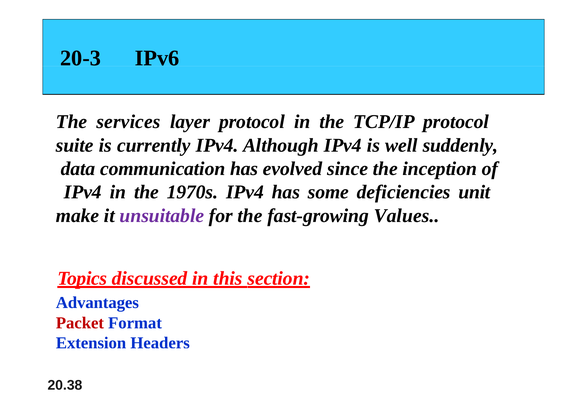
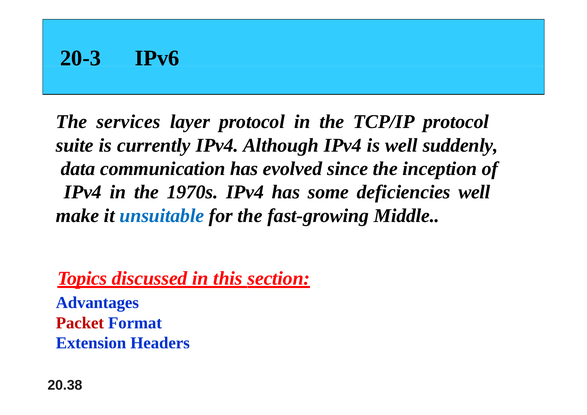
deficiencies unit: unit -> well
unsuitable colour: purple -> blue
Values: Values -> Middle
